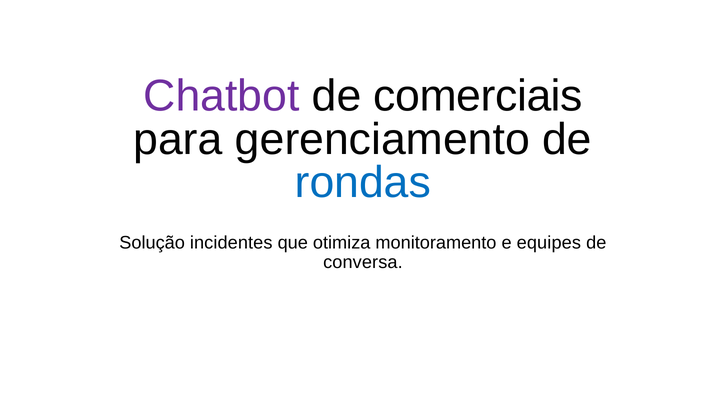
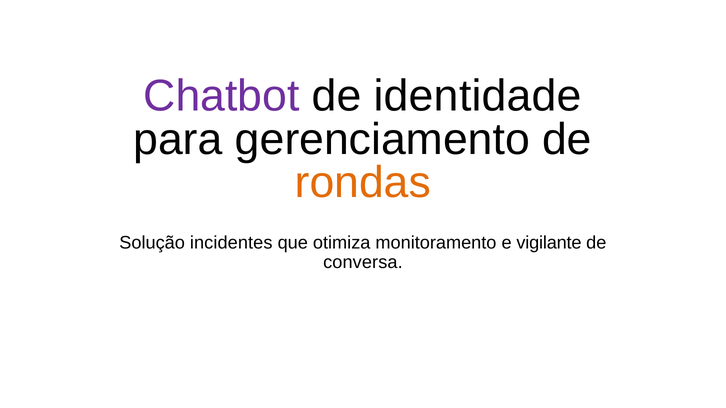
comerciais: comerciais -> identidade
rondas colour: blue -> orange
equipes: equipes -> vigilante
